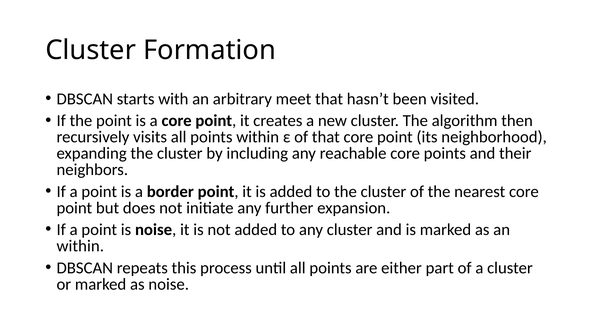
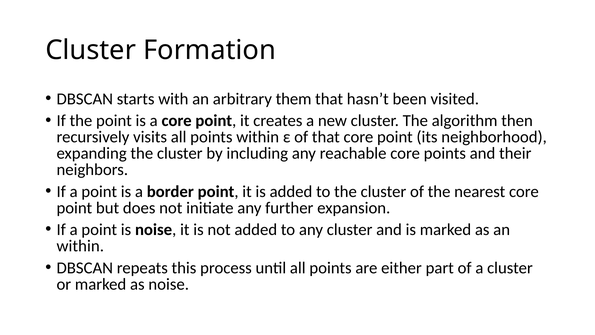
meet: meet -> them
